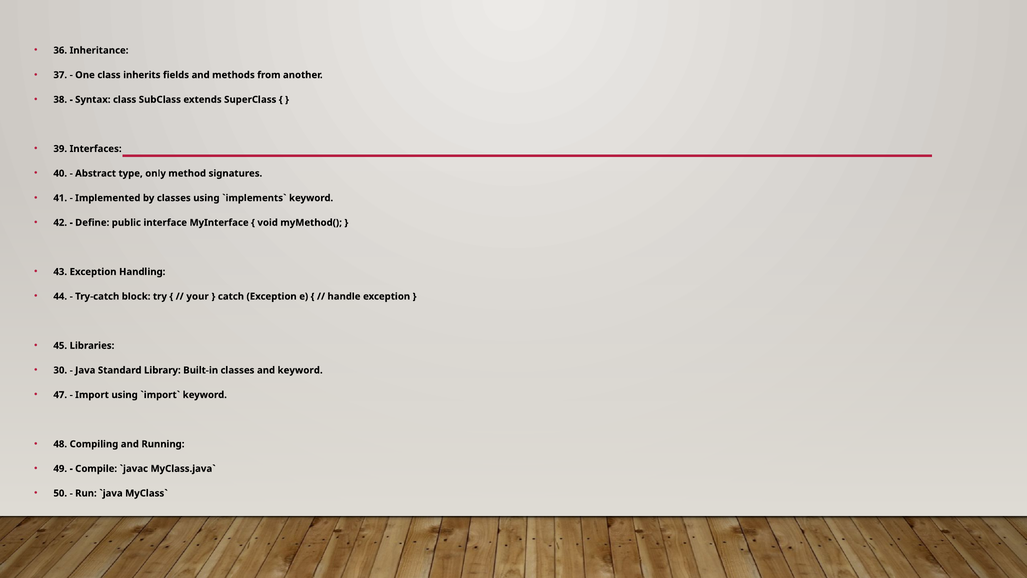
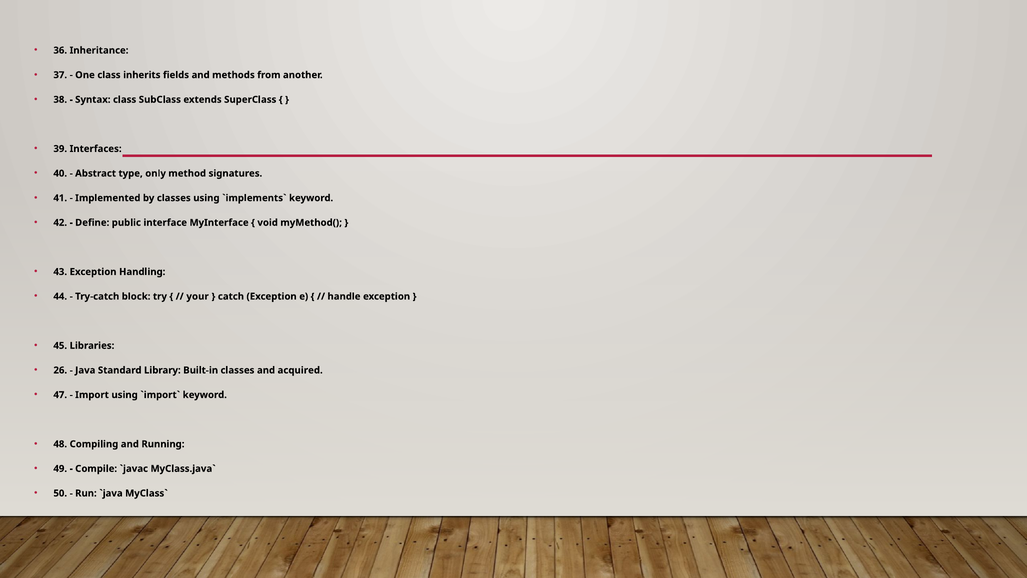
30: 30 -> 26
and keyword: keyword -> acquired
